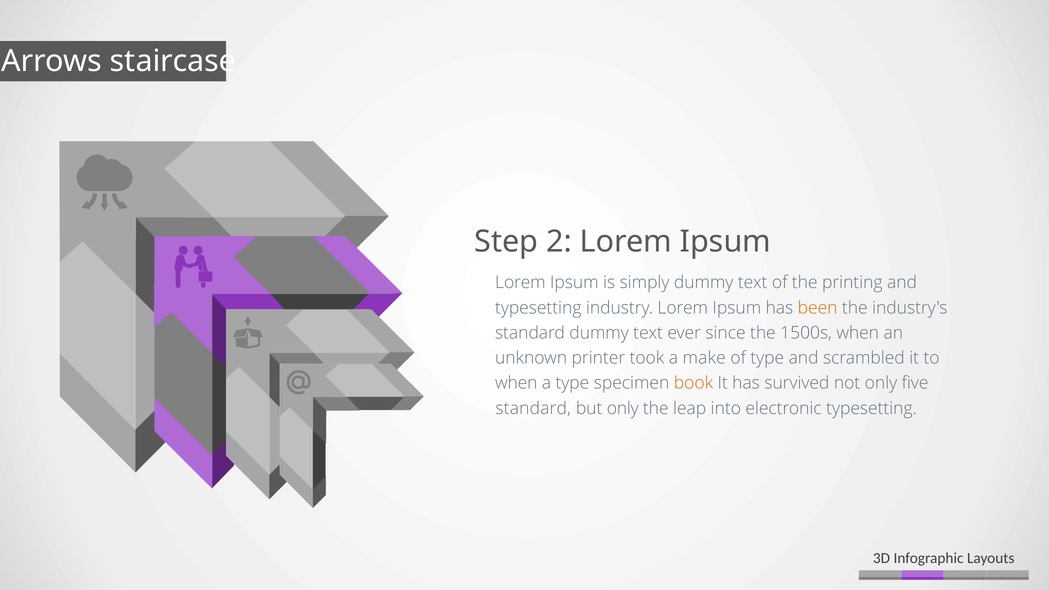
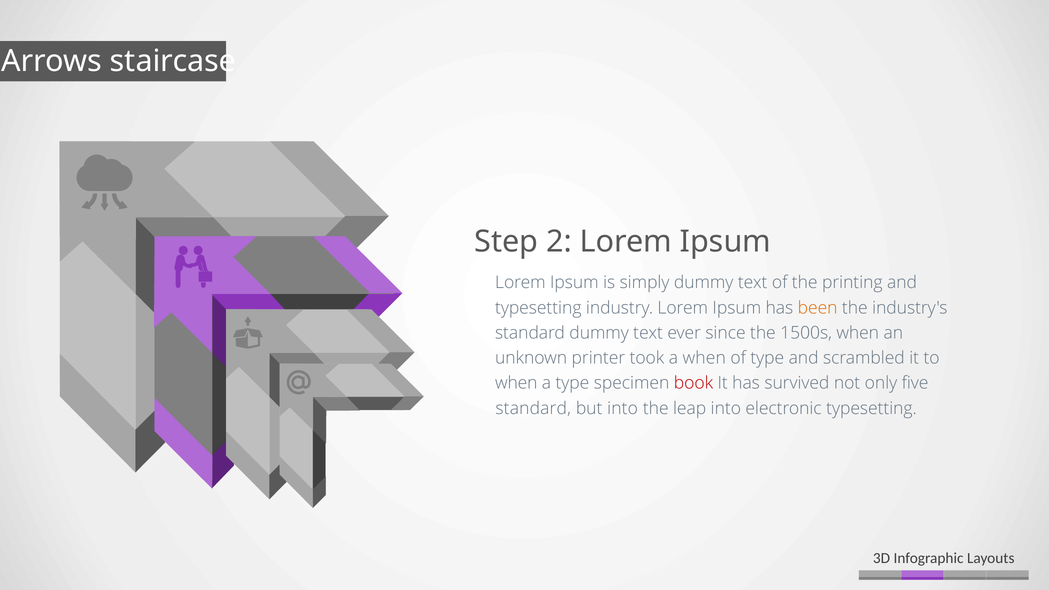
a make: make -> when
book colour: orange -> red
but only: only -> into
